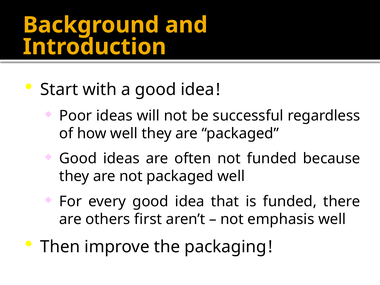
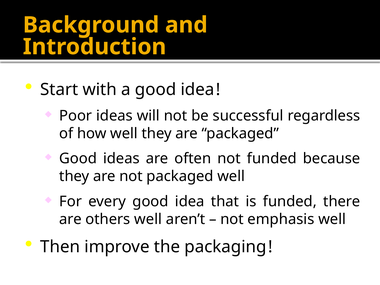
others first: first -> well
